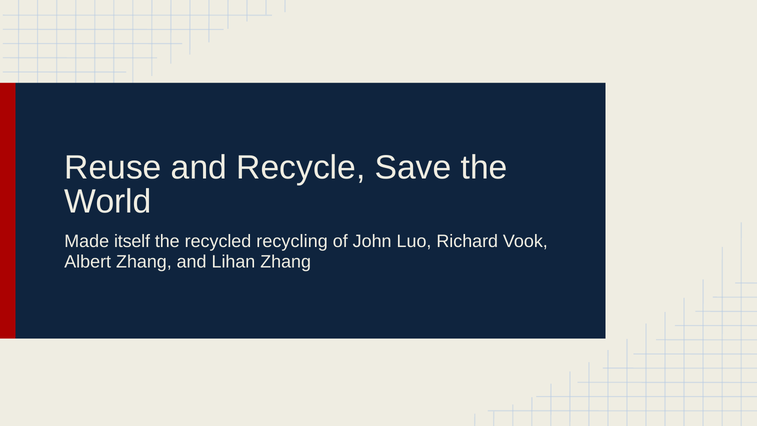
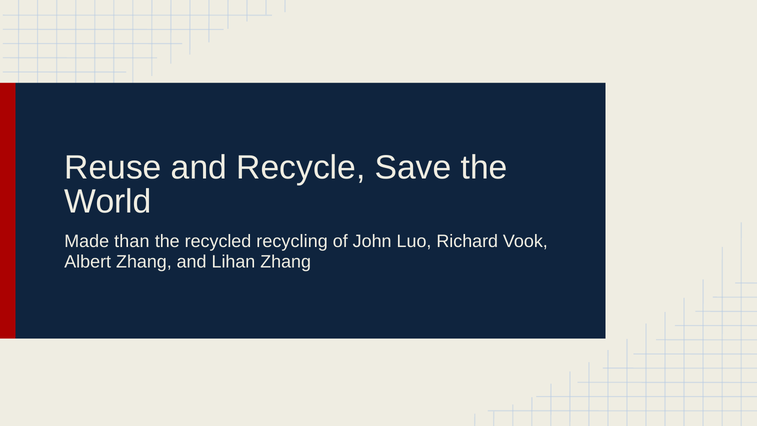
itself: itself -> than
